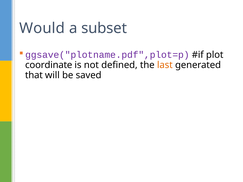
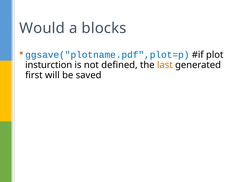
subset: subset -> blocks
ggsave("plotname.pdf",plot=p colour: purple -> blue
coordinate: coordinate -> insturction
that: that -> first
